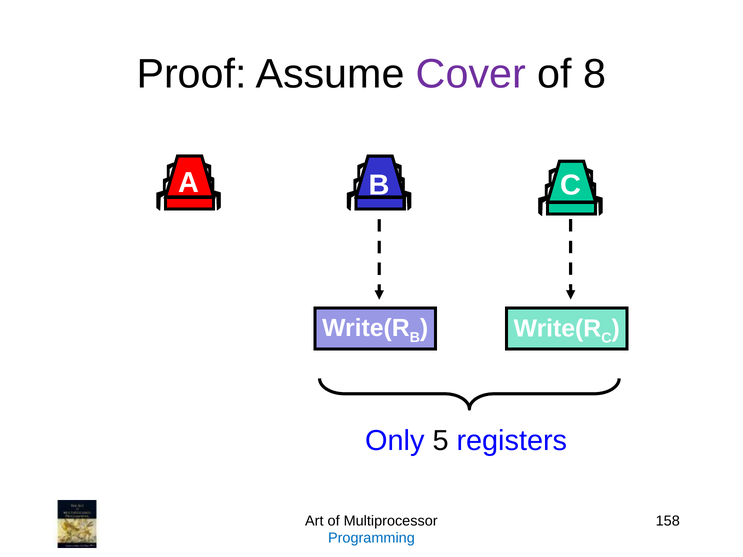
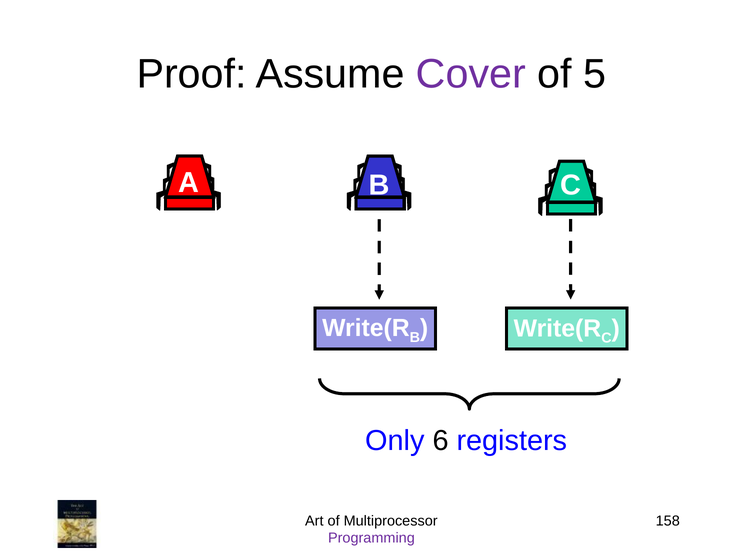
8: 8 -> 5
5: 5 -> 6
Programming colour: blue -> purple
